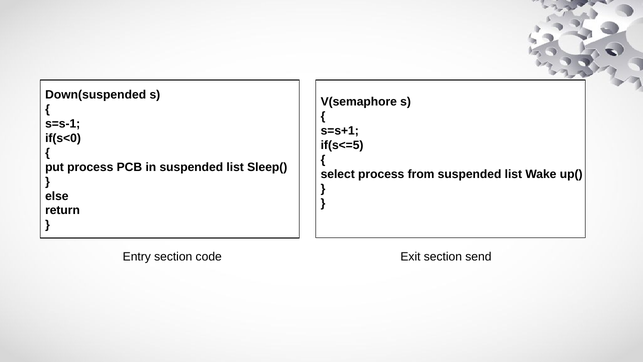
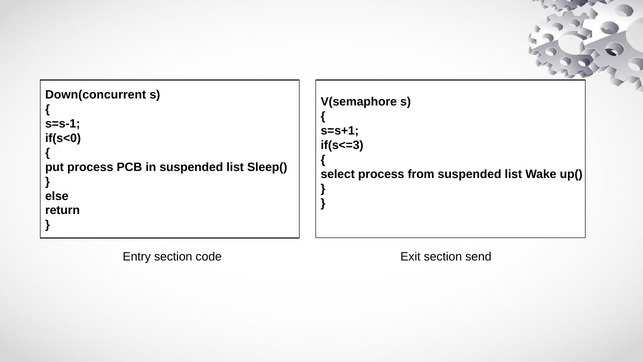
Down(suspended: Down(suspended -> Down(concurrent
if(s<=5: if(s<=5 -> if(s<=3
